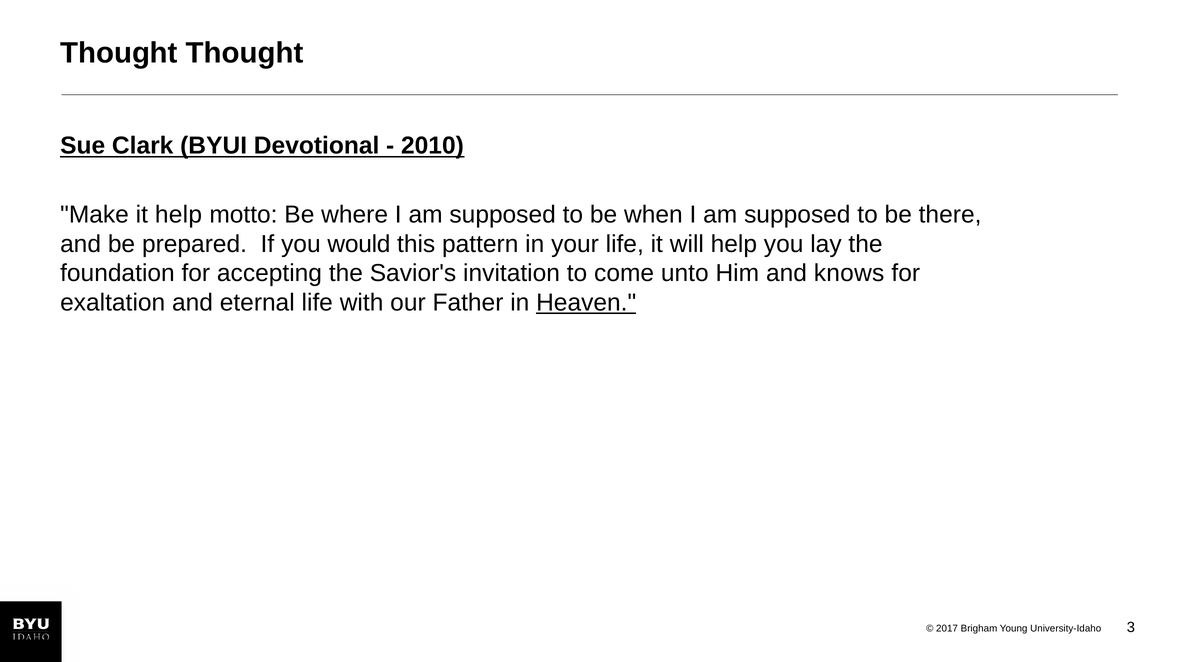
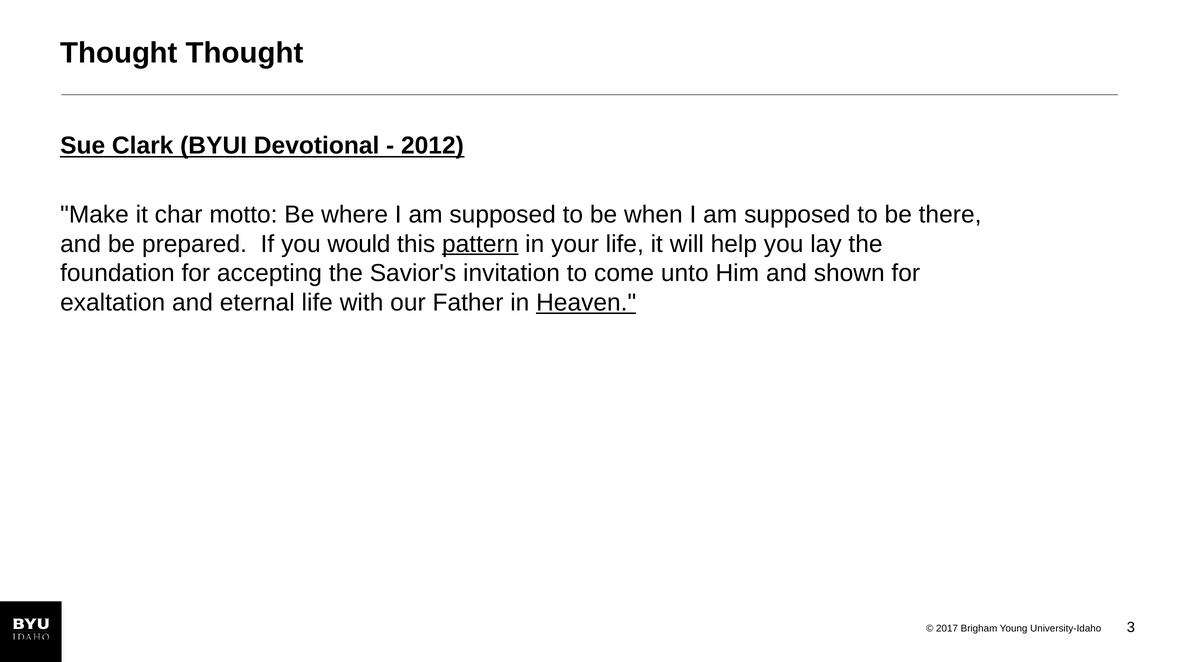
2010: 2010 -> 2012
it help: help -> char
pattern underline: none -> present
knows: knows -> shown
